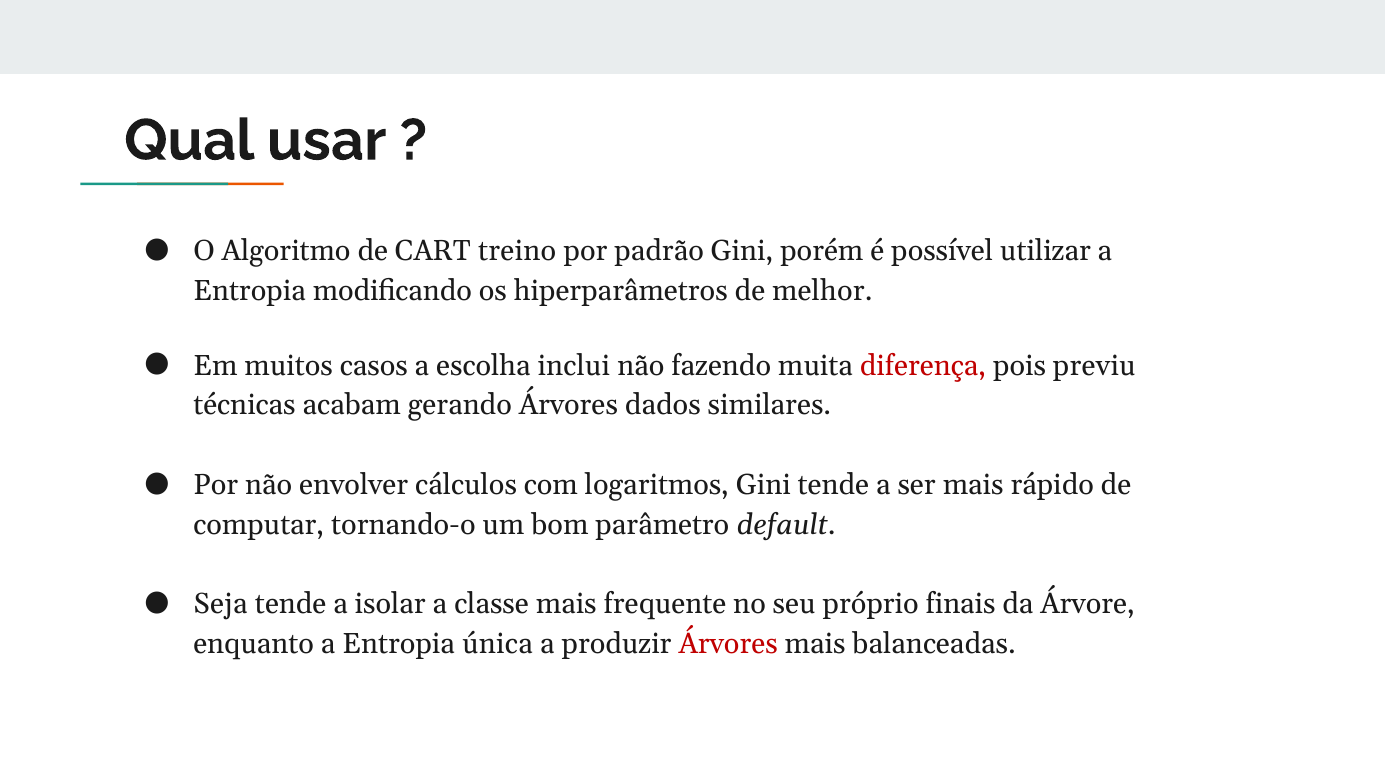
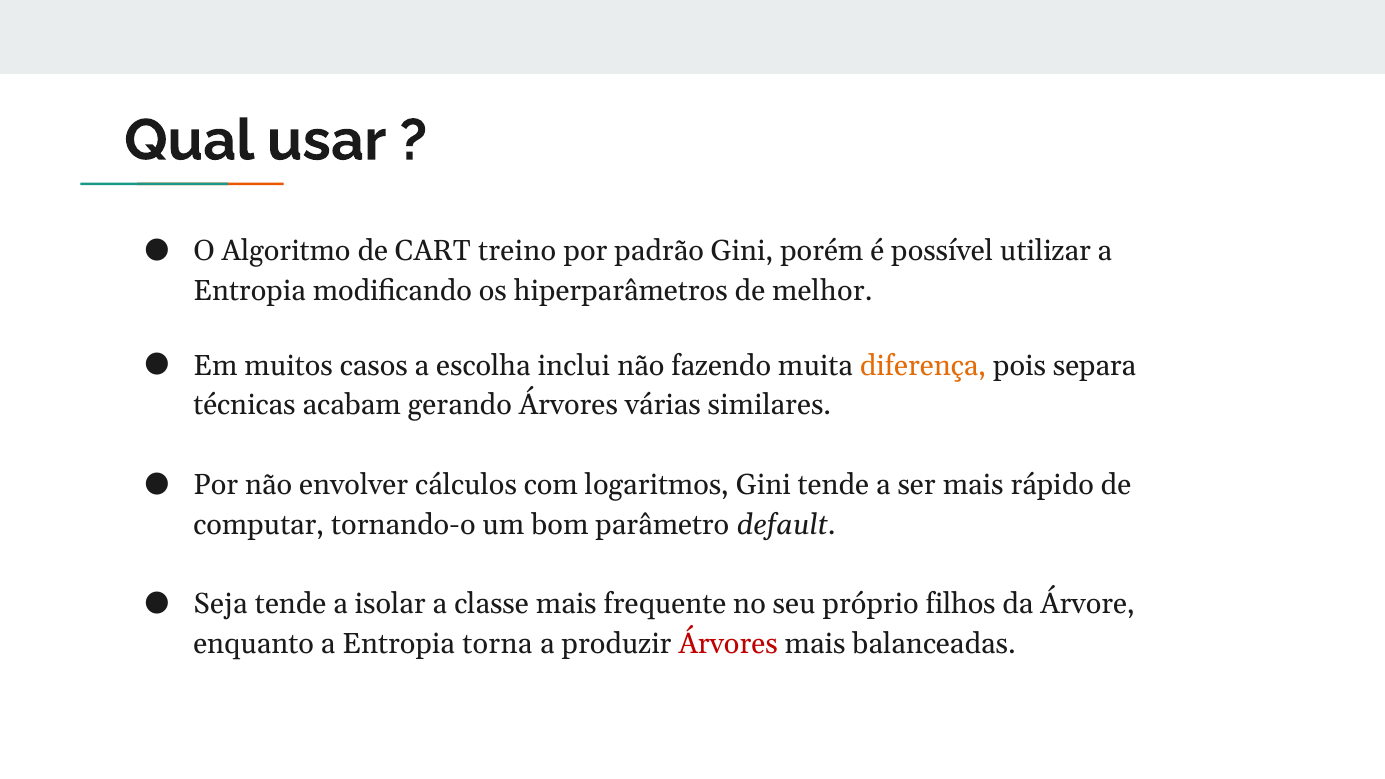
diferença colour: red -> orange
previu: previu -> separa
dados: dados -> várias
finais: finais -> filhos
única: única -> torna
